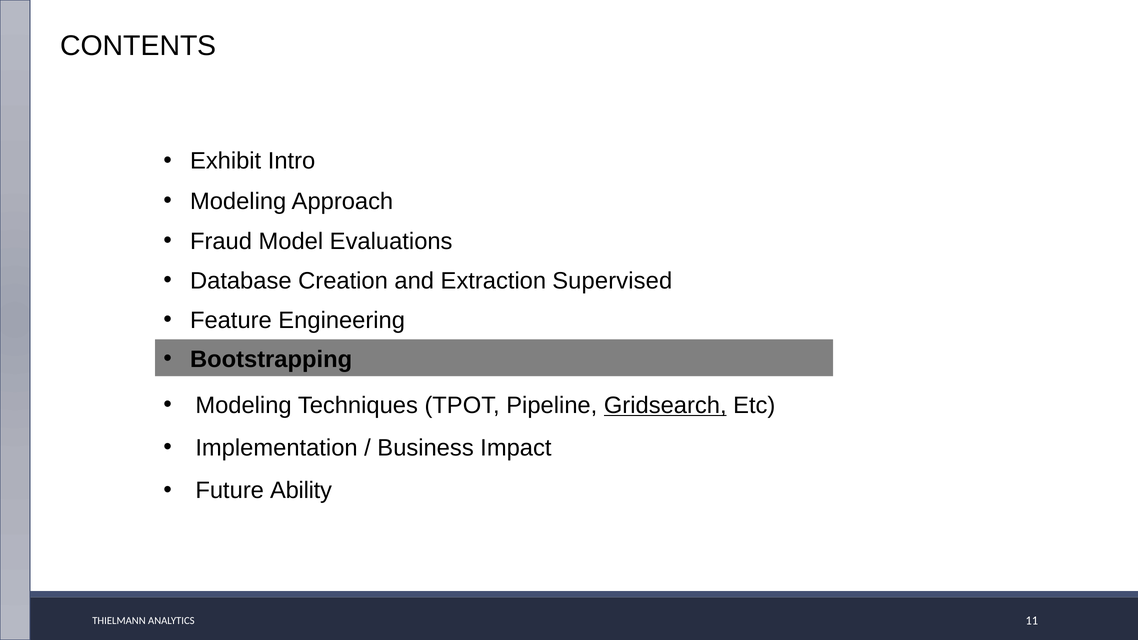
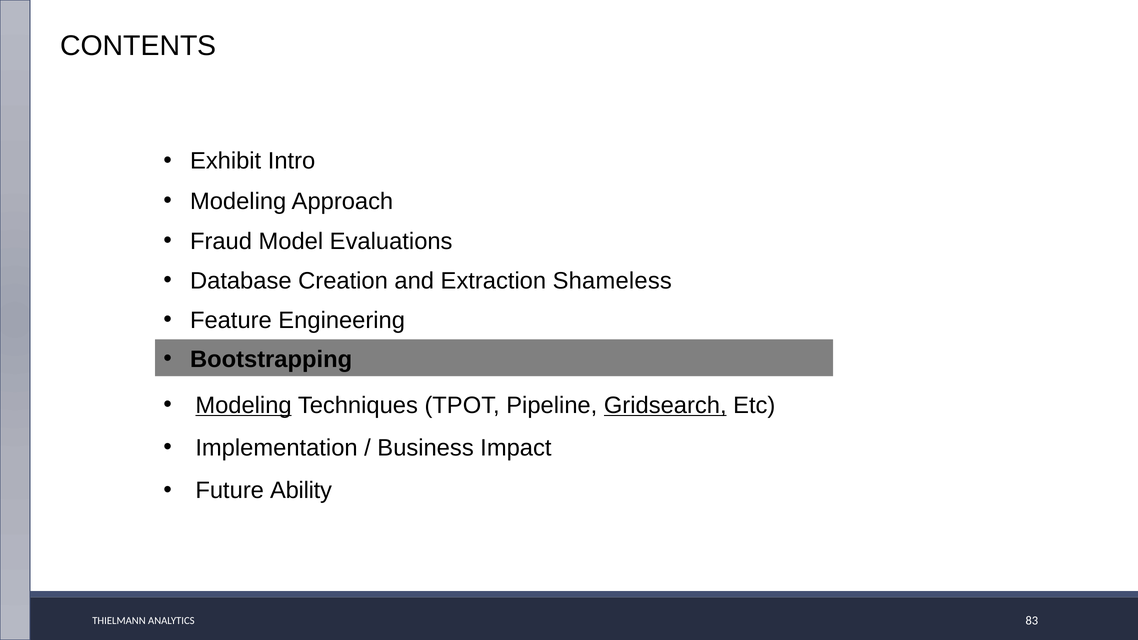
Supervised: Supervised -> Shameless
Modeling at (244, 405) underline: none -> present
11: 11 -> 83
